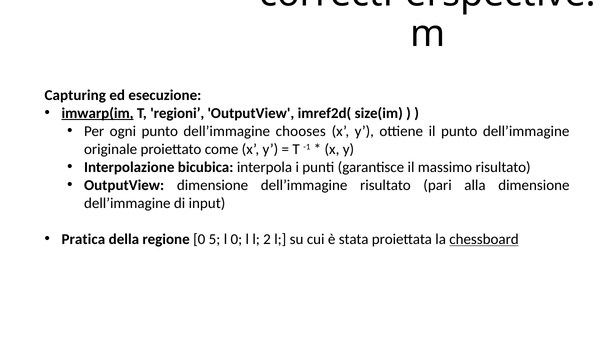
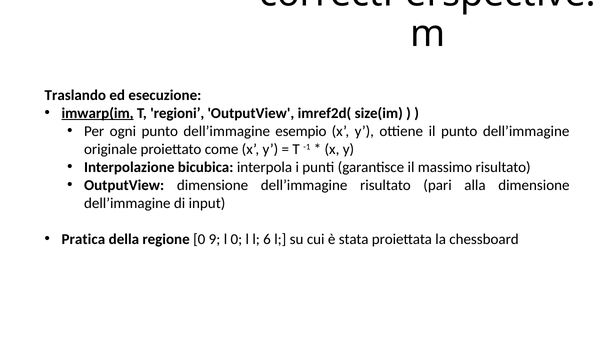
Capturing: Capturing -> Traslando
chooses: chooses -> esempio
5: 5 -> 9
2: 2 -> 6
chessboard underline: present -> none
